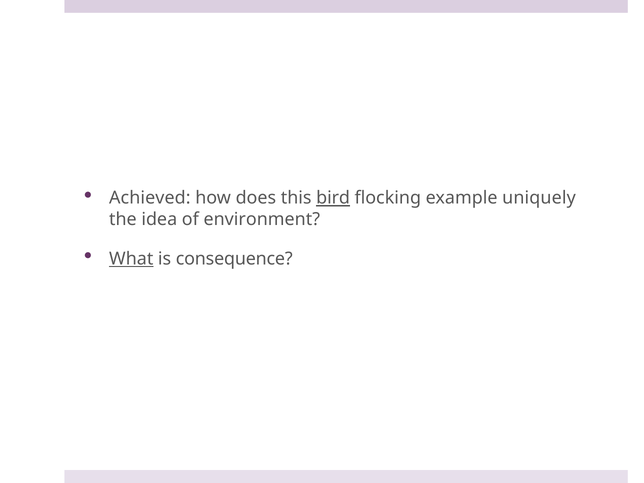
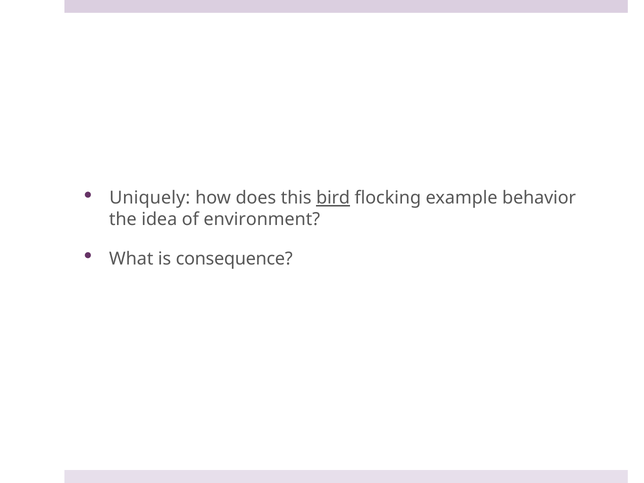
Achieved: Achieved -> Uniquely
uniquely: uniquely -> behavior
What underline: present -> none
